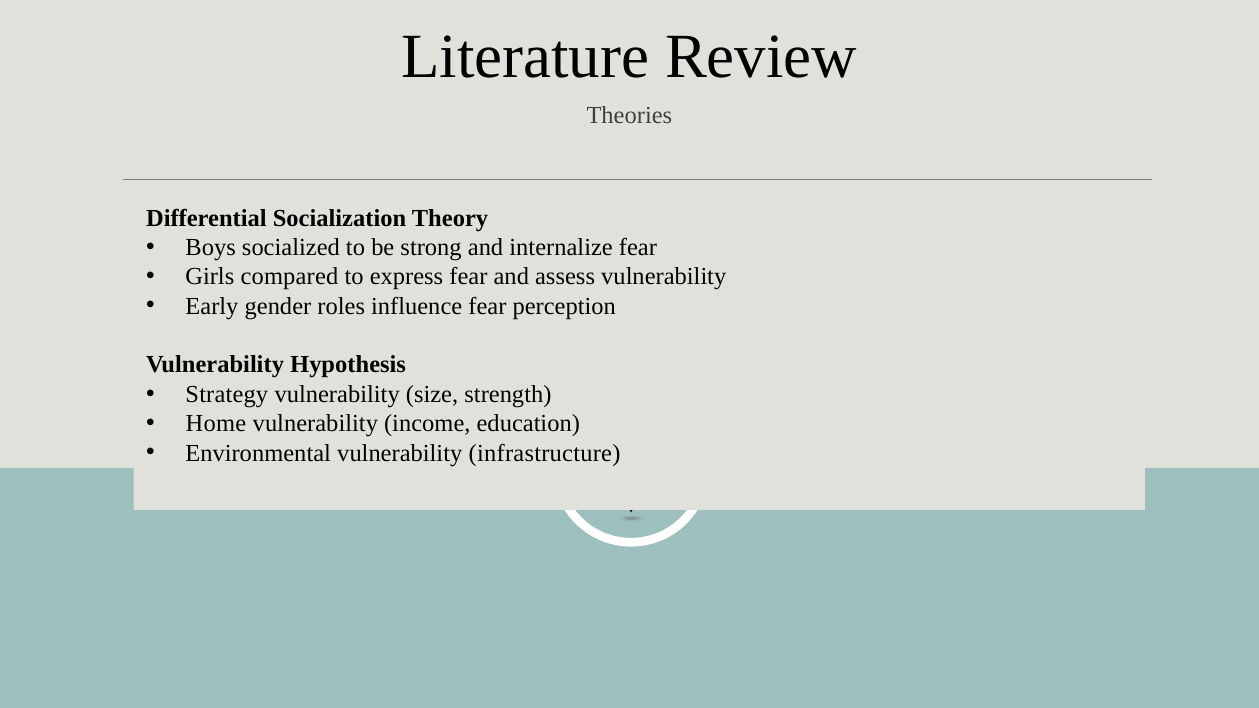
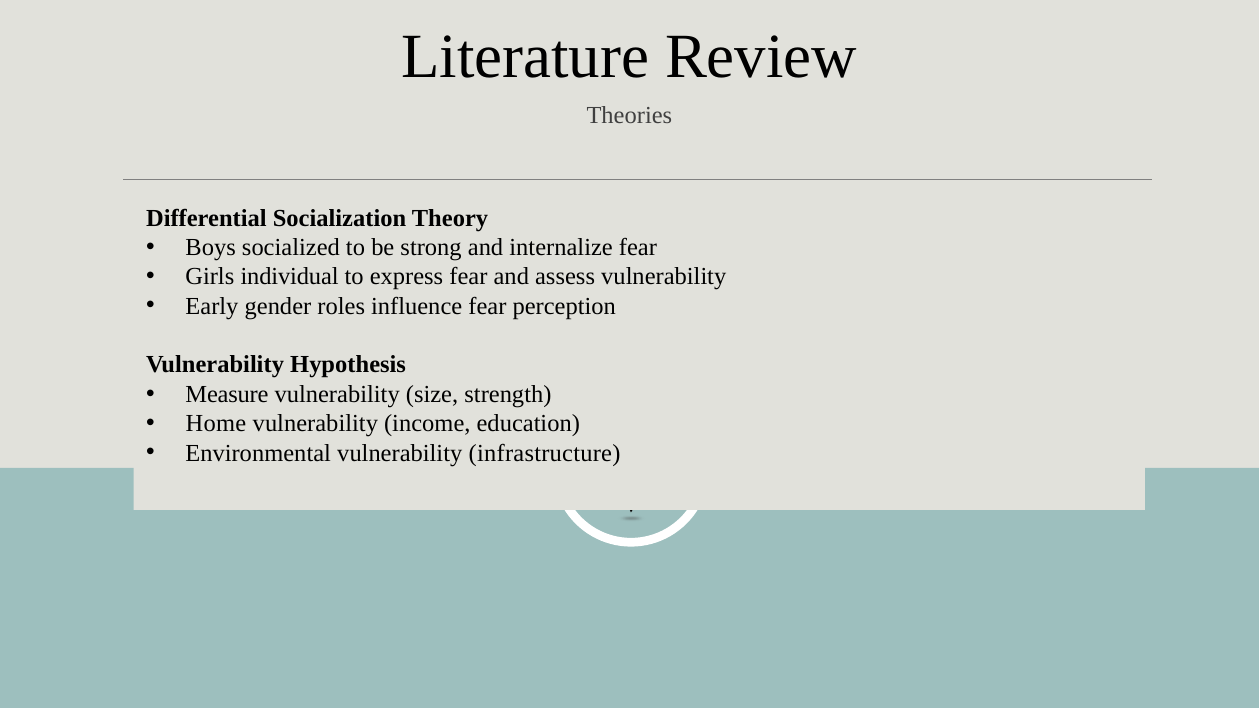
compared: compared -> individual
Strategy: Strategy -> Measure
